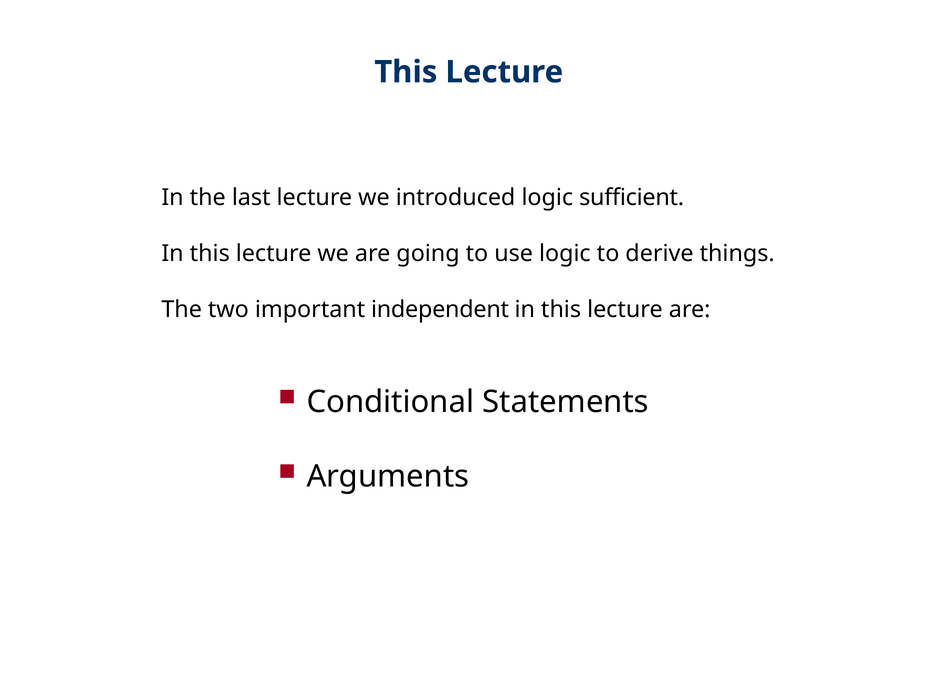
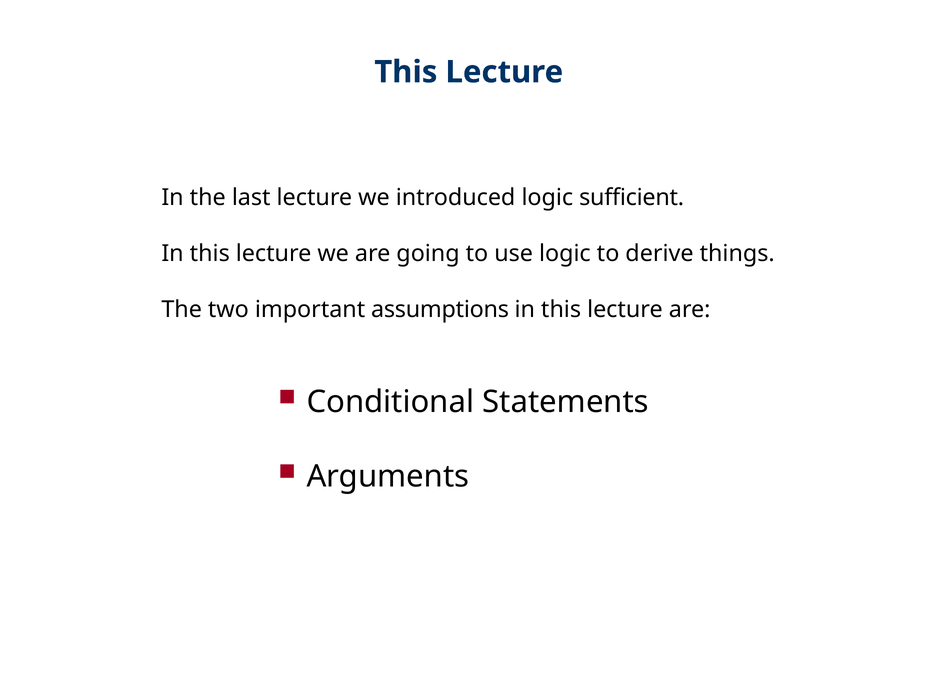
independent: independent -> assumptions
